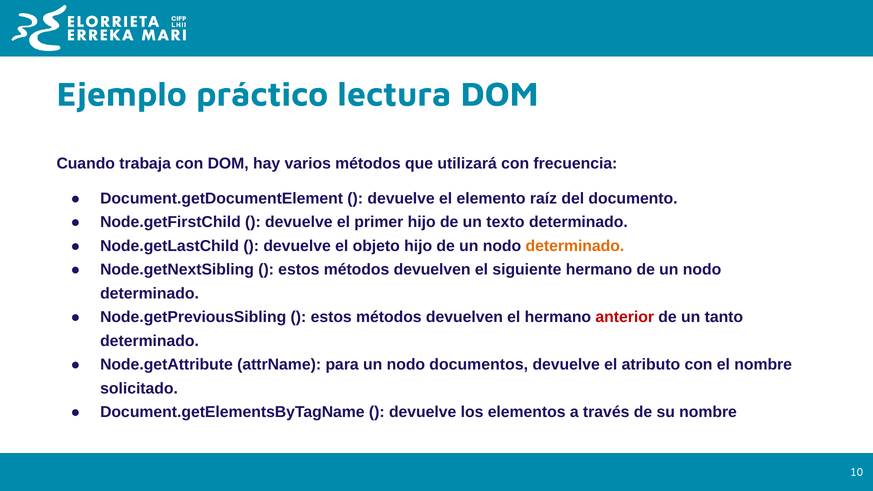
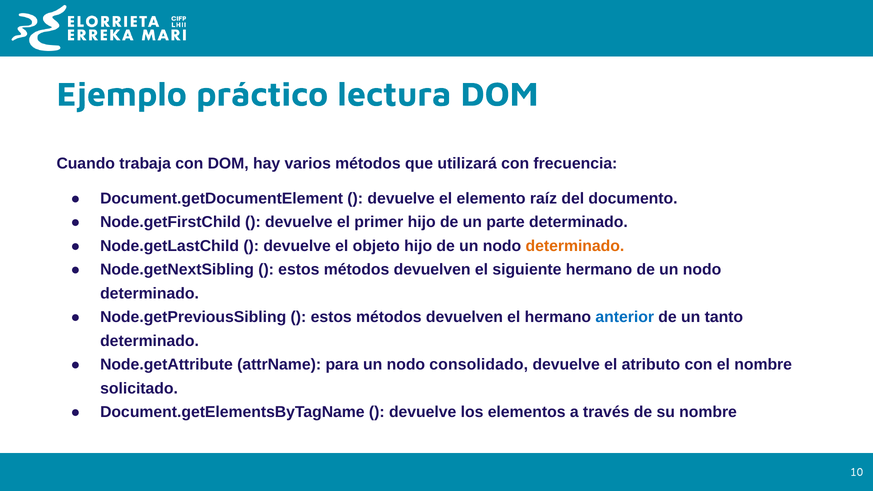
texto: texto -> parte
anterior colour: red -> blue
documentos: documentos -> consolidado
